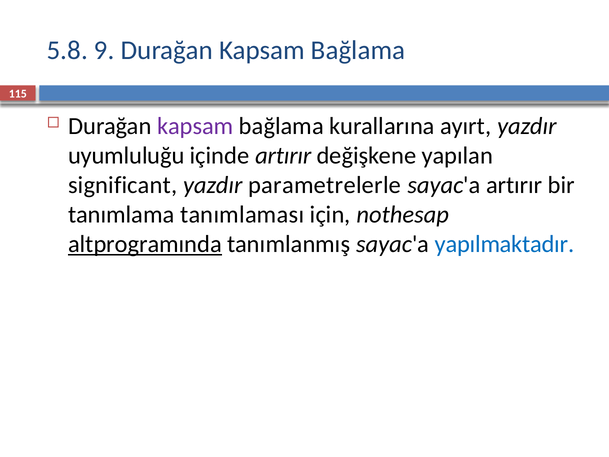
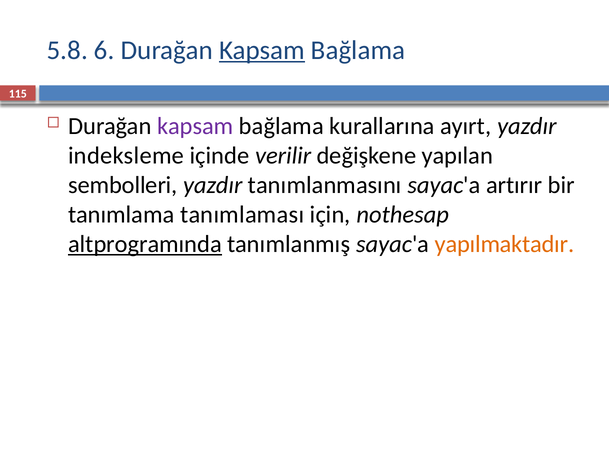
9: 9 -> 6
Kapsam at (262, 50) underline: none -> present
uyumluluğu: uyumluluğu -> indeksleme
içinde artırır: artırır -> verilir
significant: significant -> sembolleri
parametrelerle: parametrelerle -> tanımlanmasını
yapılmaktadır colour: blue -> orange
